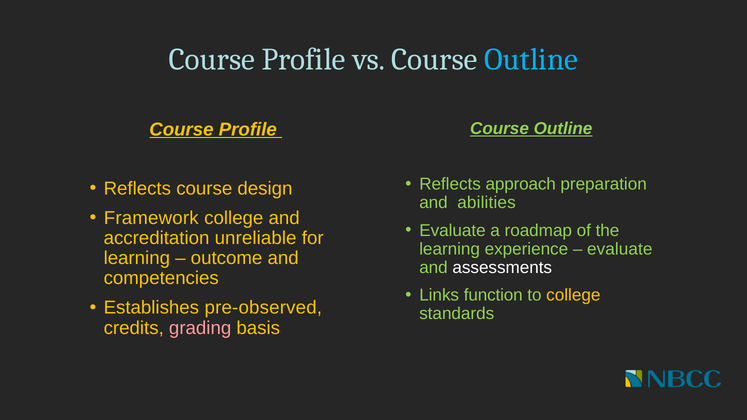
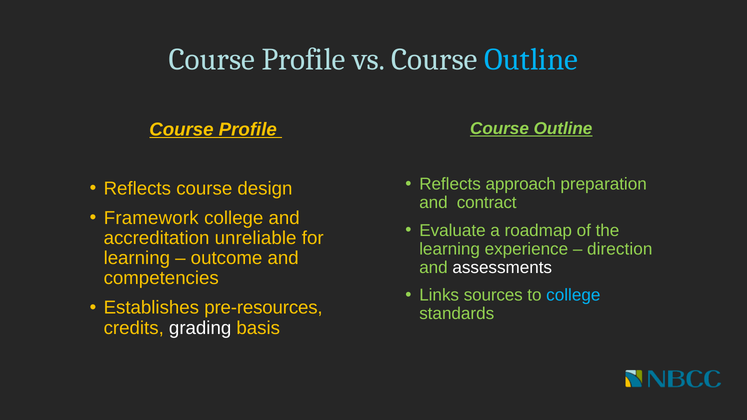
abilities: abilities -> contract
evaluate at (620, 249): evaluate -> direction
function: function -> sources
college at (573, 295) colour: yellow -> light blue
pre-observed: pre-observed -> pre-resources
grading colour: pink -> white
